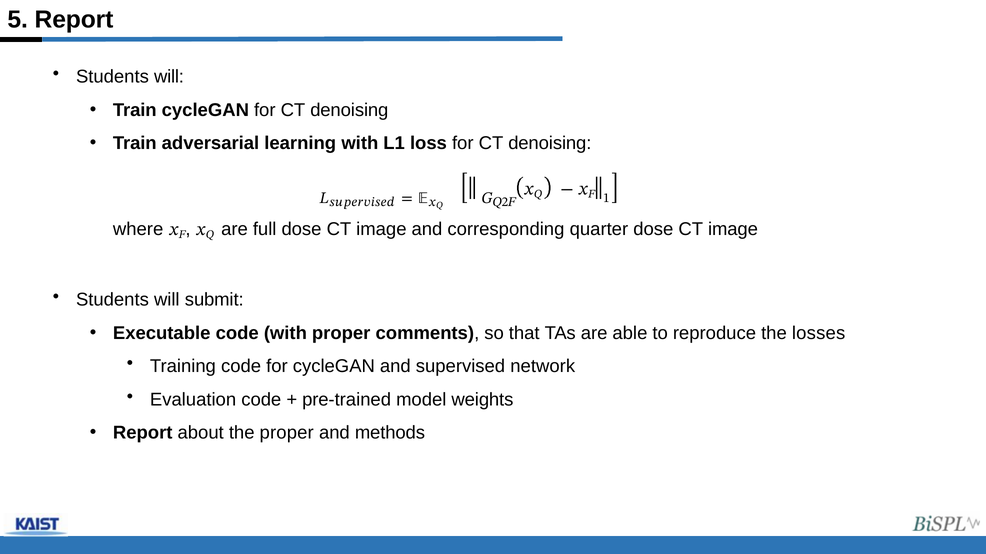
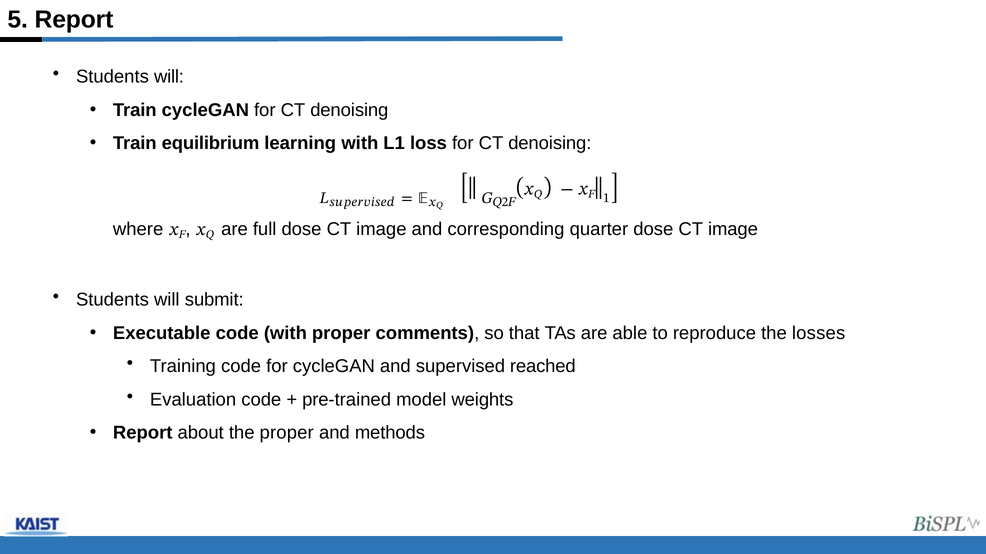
adversarial: adversarial -> equilibrium
network: network -> reached
